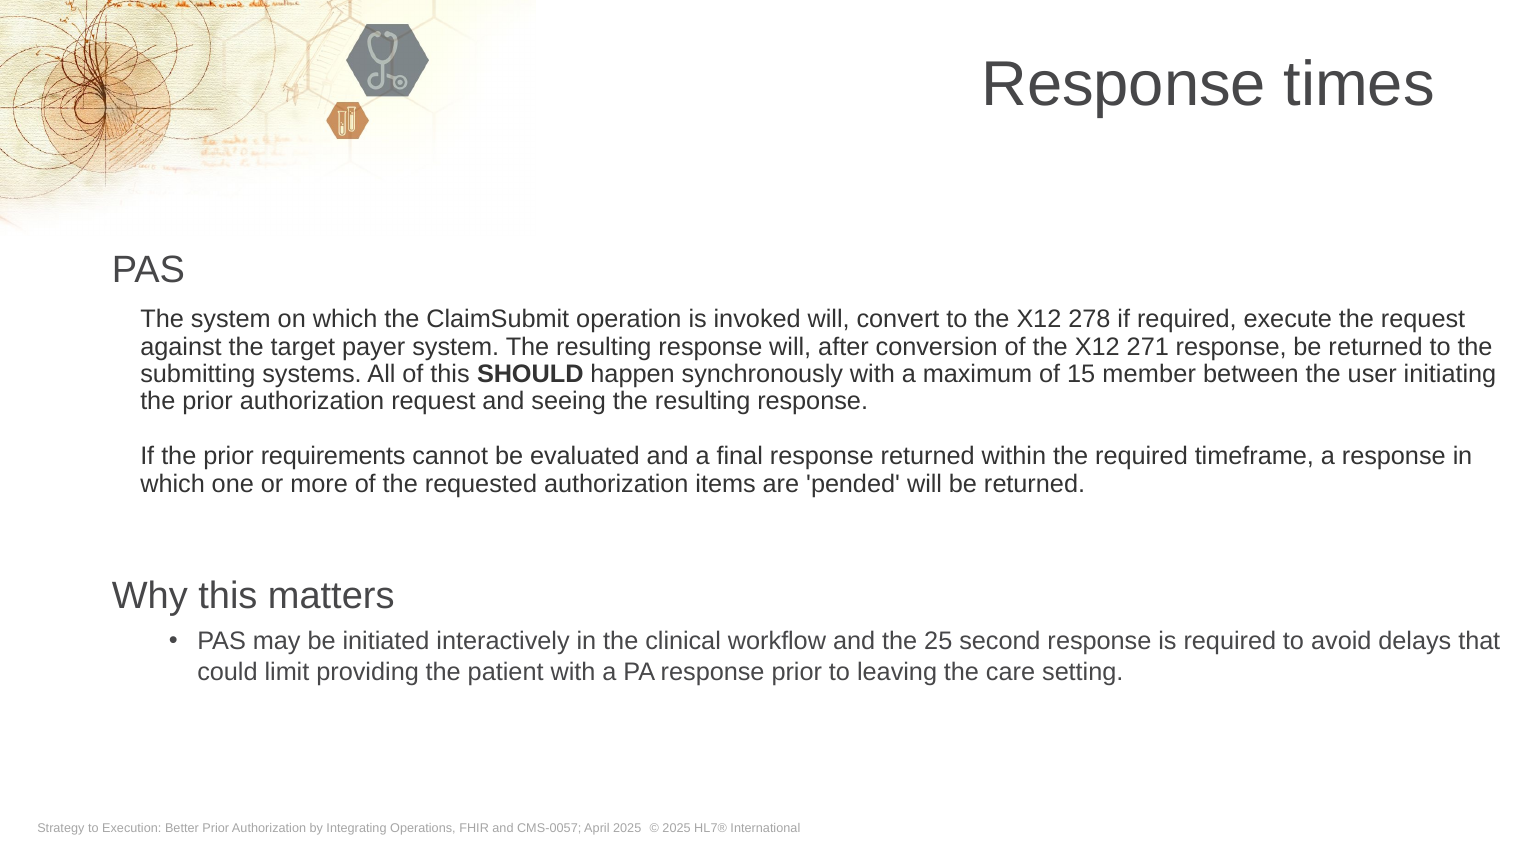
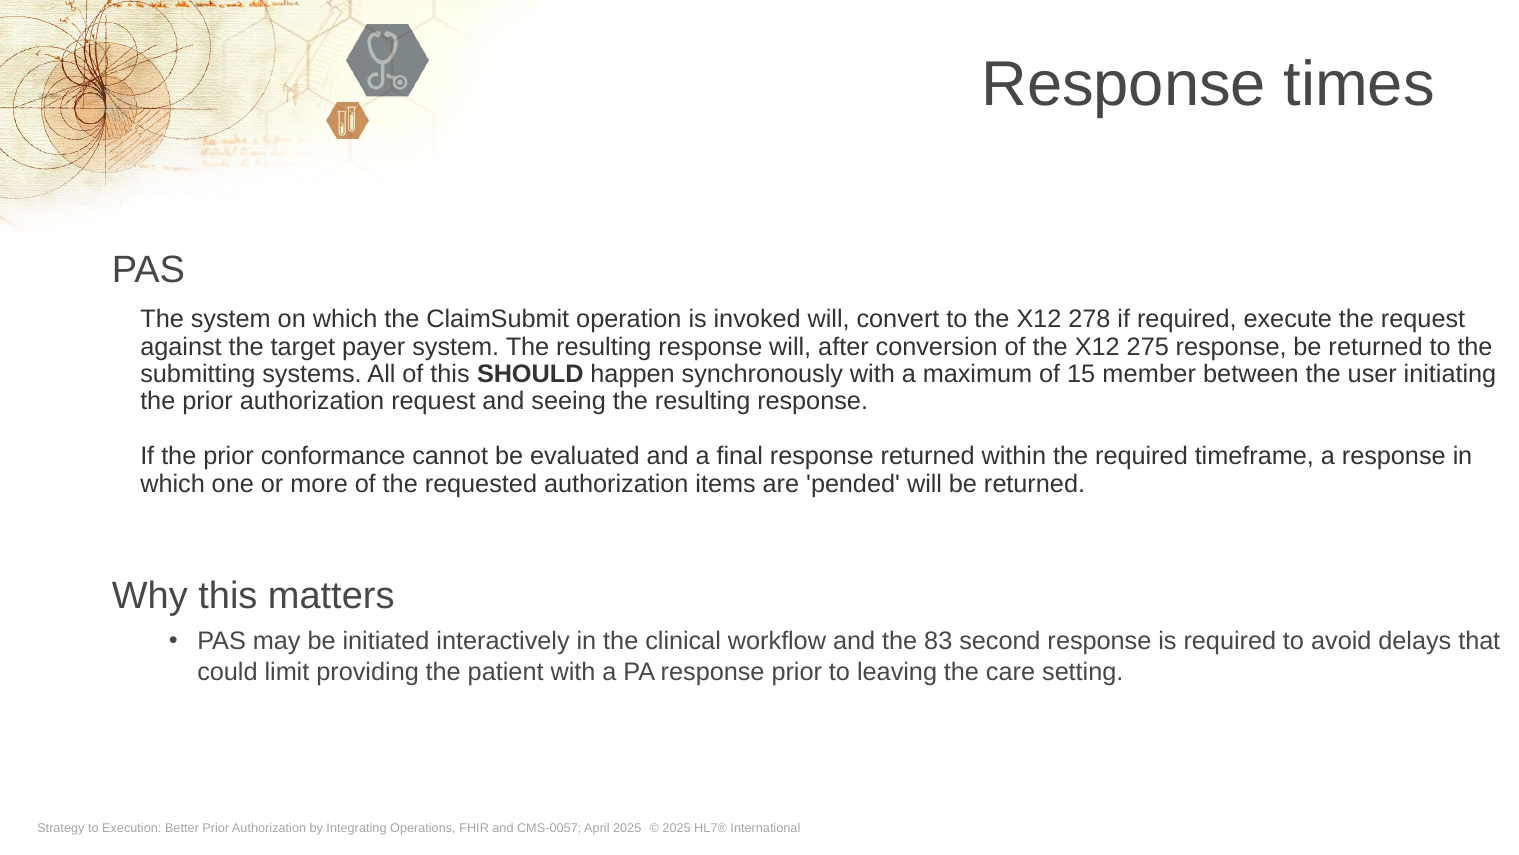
271: 271 -> 275
requirements: requirements -> conformance
25: 25 -> 83
